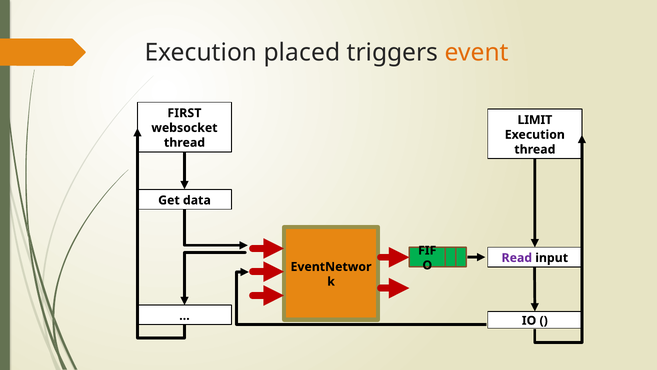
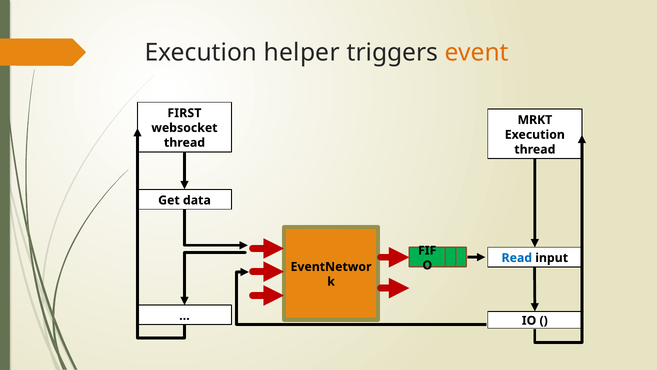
placed: placed -> helper
LIMIT: LIMIT -> MRKT
Read colour: purple -> blue
